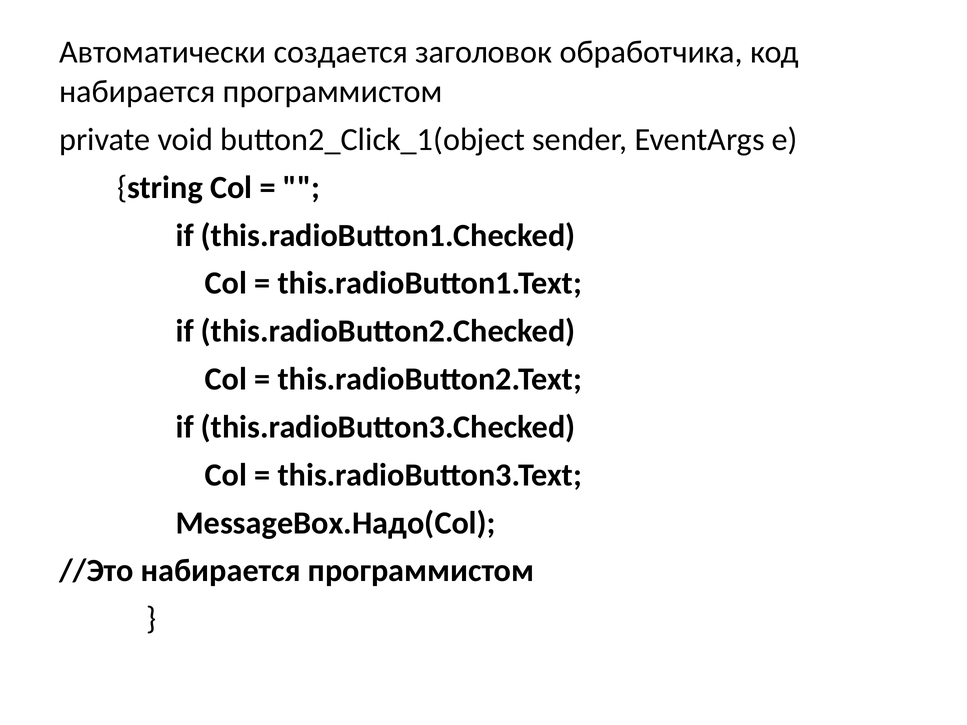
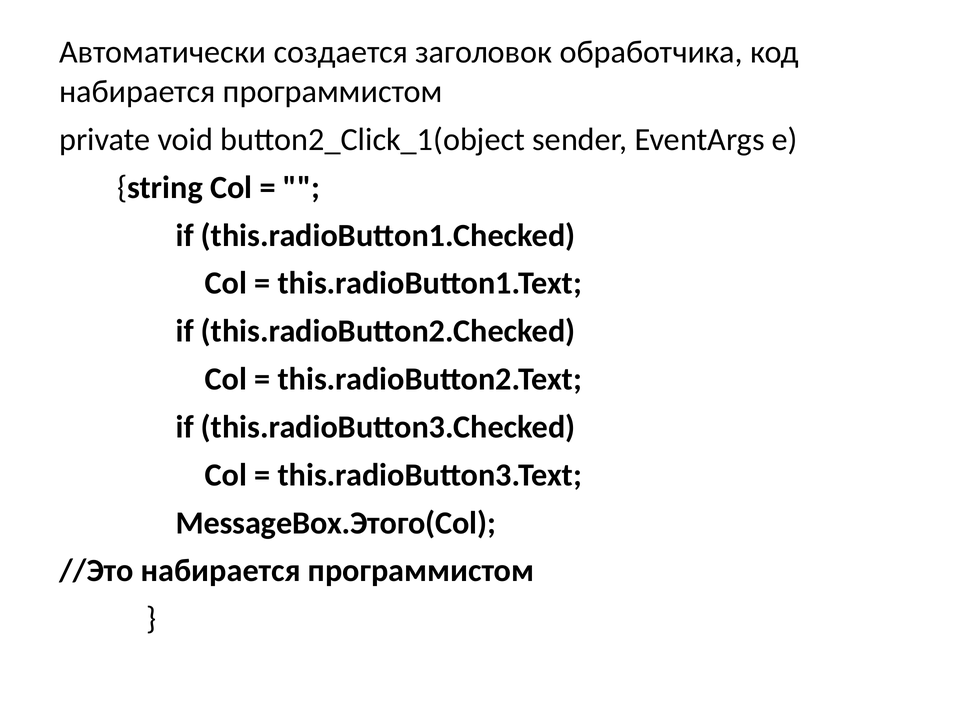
MessageBox.Надо(Col: MessageBox.Надо(Col -> MessageBox.Этого(Col
